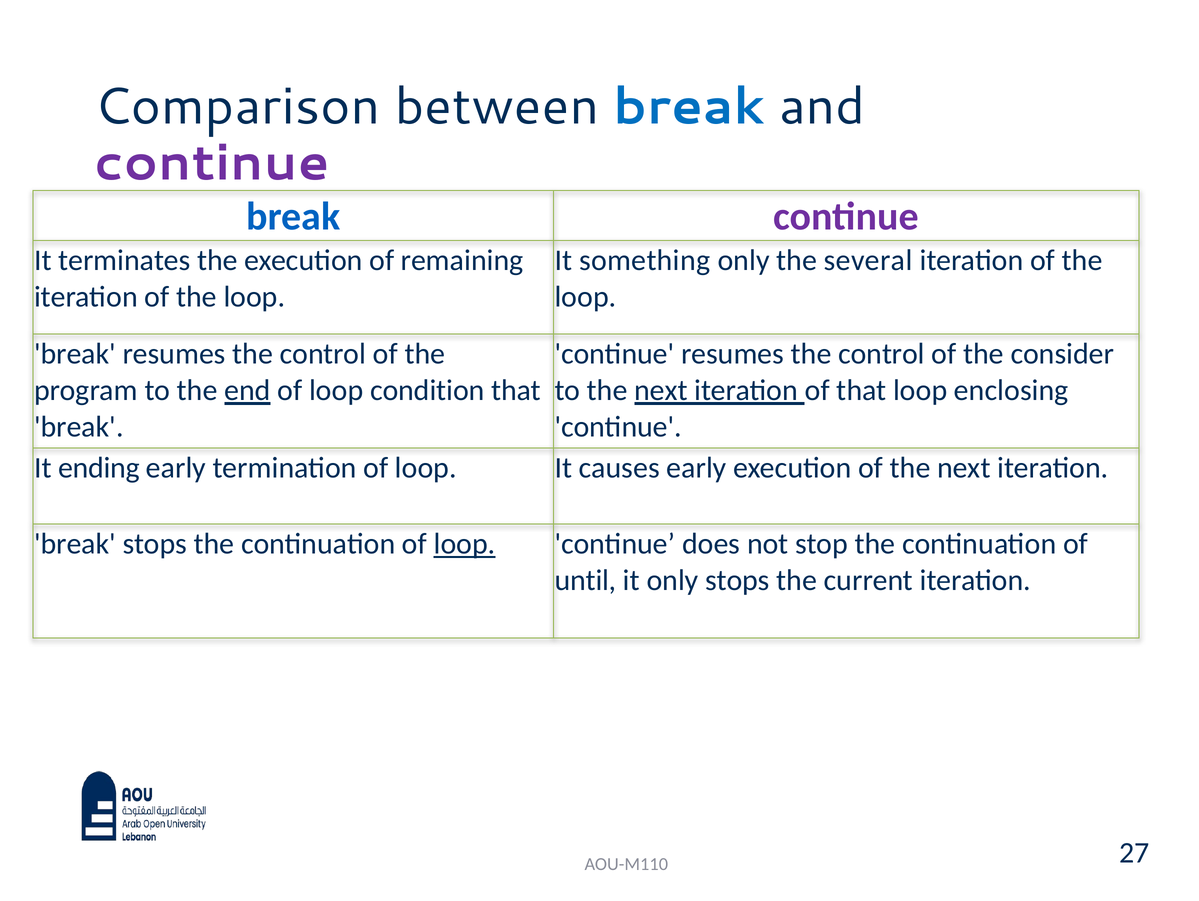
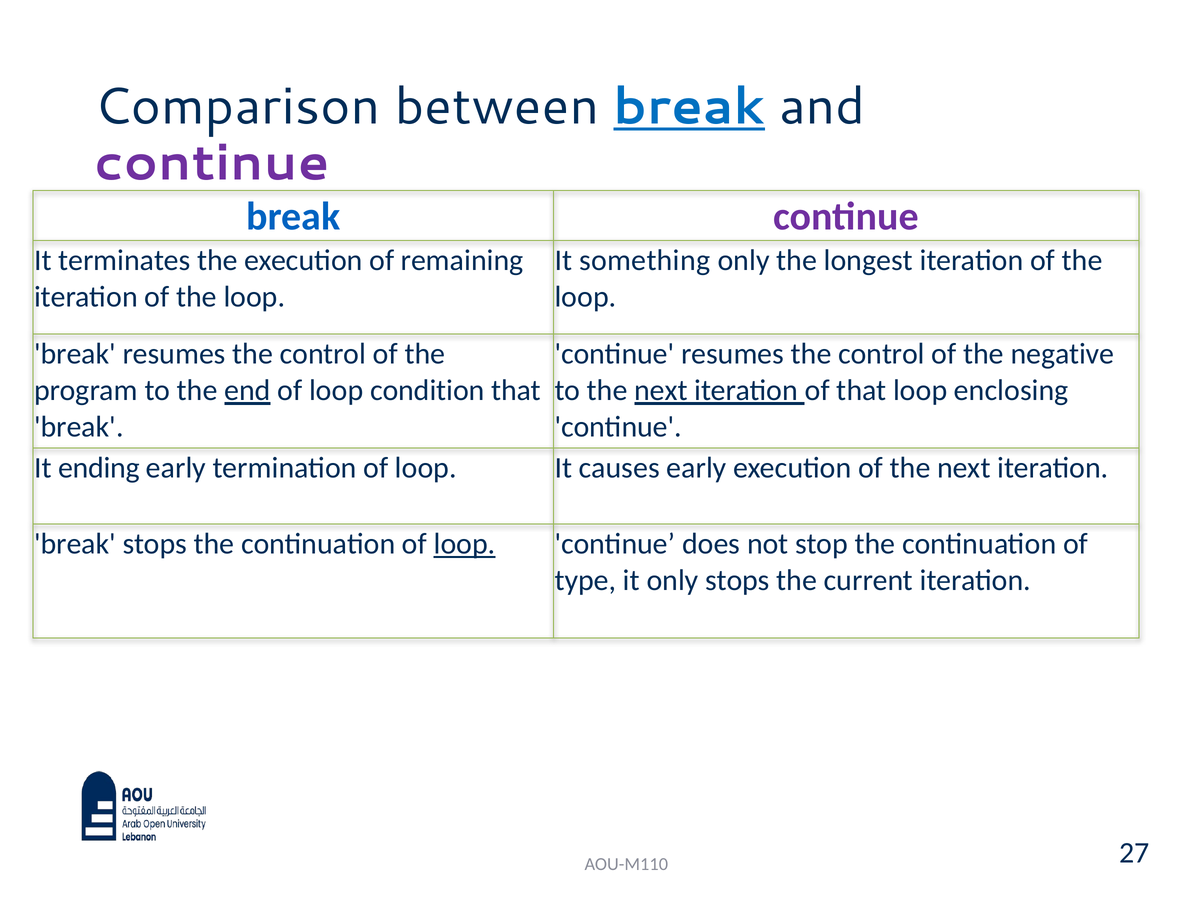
break at (689, 107) underline: none -> present
several: several -> longest
consider: consider -> negative
until: until -> type
